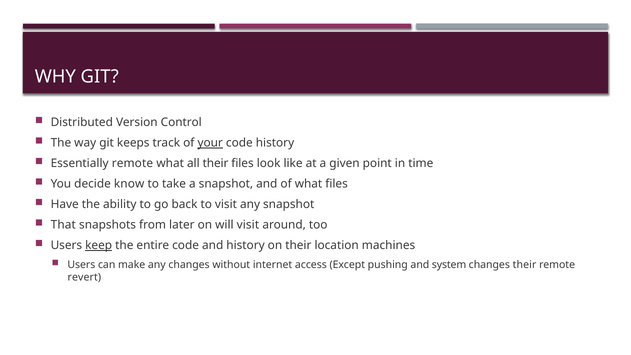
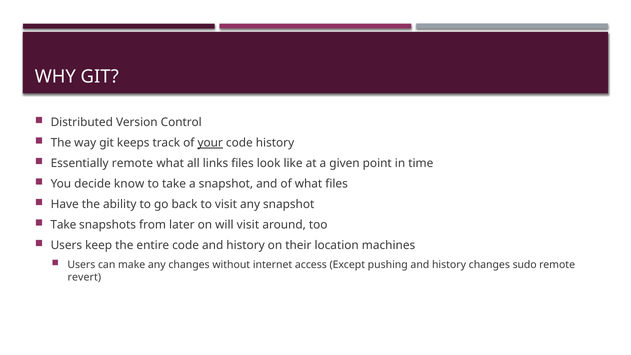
all their: their -> links
That at (63, 225): That -> Take
keep underline: present -> none
pushing and system: system -> history
changes their: their -> sudo
